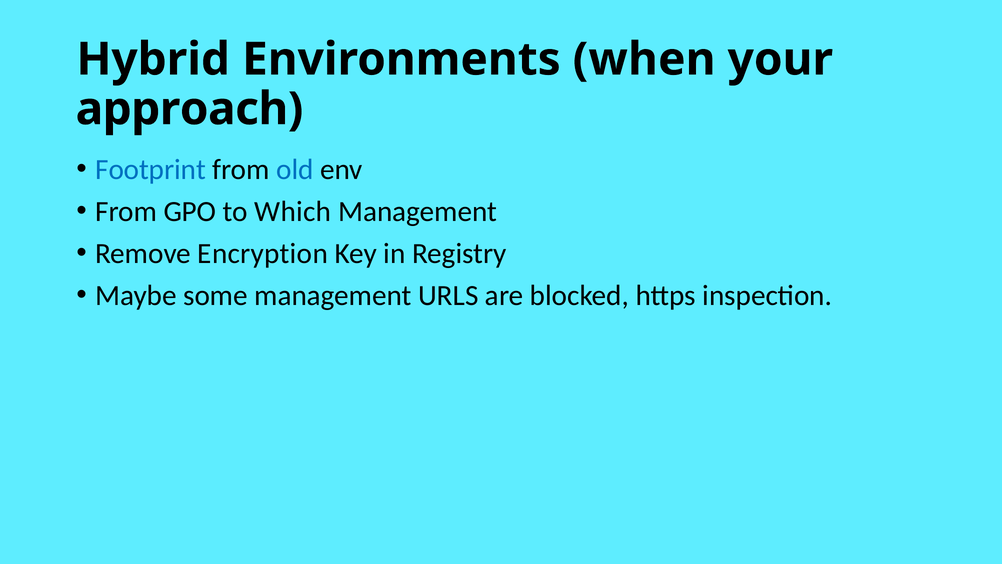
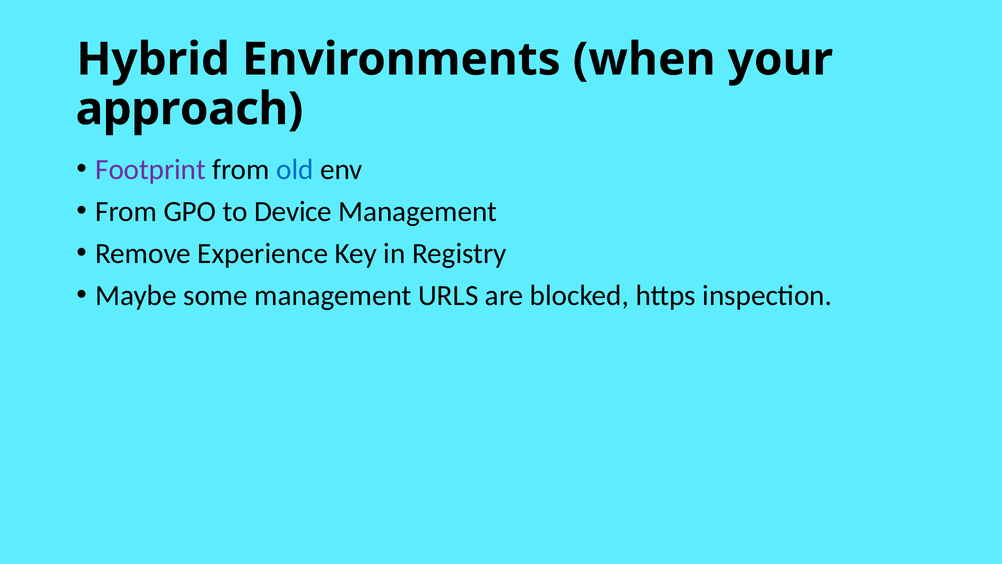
Footprint colour: blue -> purple
Which: Which -> Device
Encryption: Encryption -> Experience
